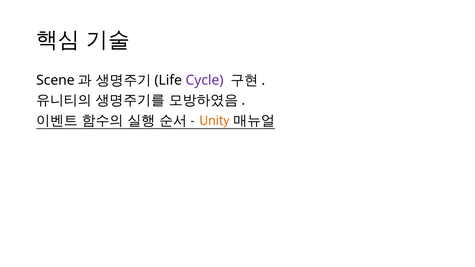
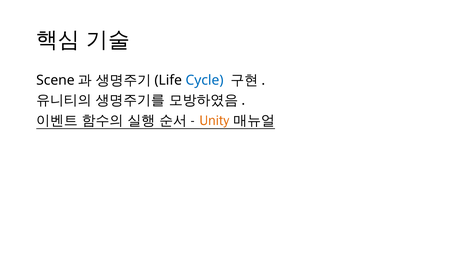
Cycle colour: purple -> blue
